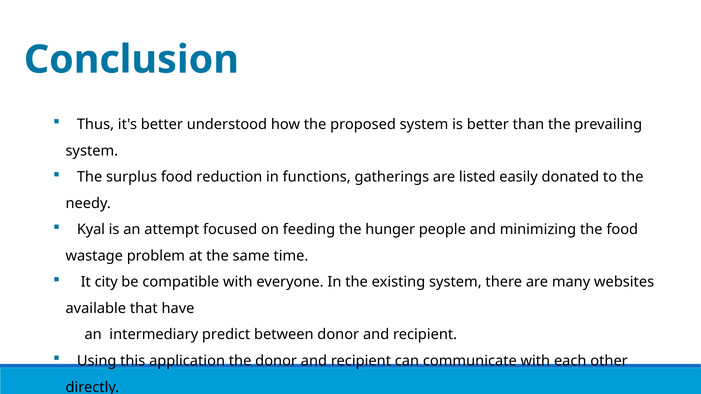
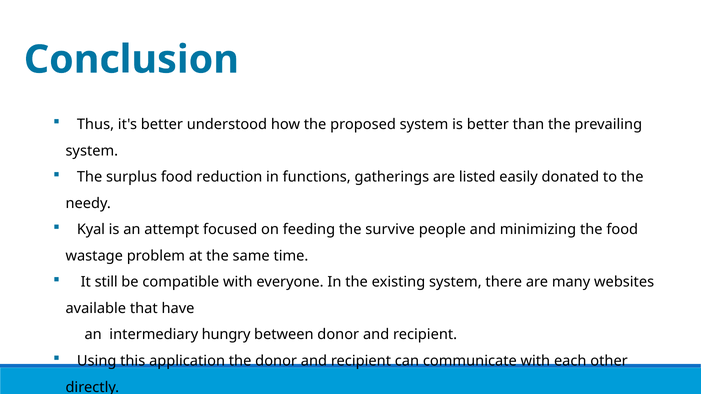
hunger: hunger -> survive
city: city -> still
predict: predict -> hungry
